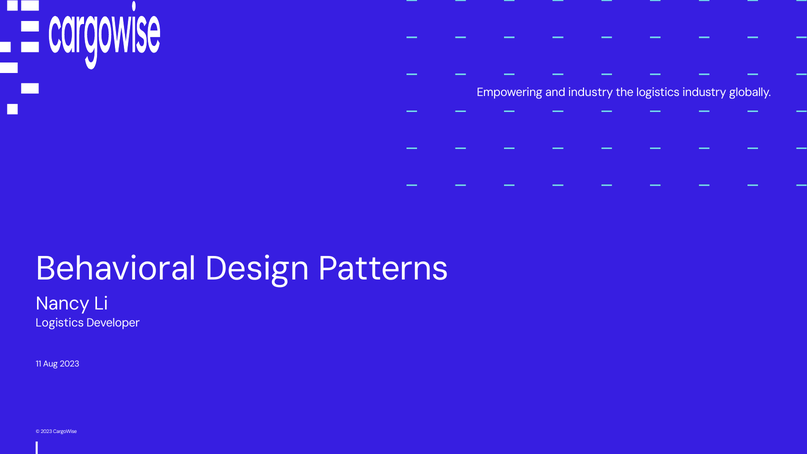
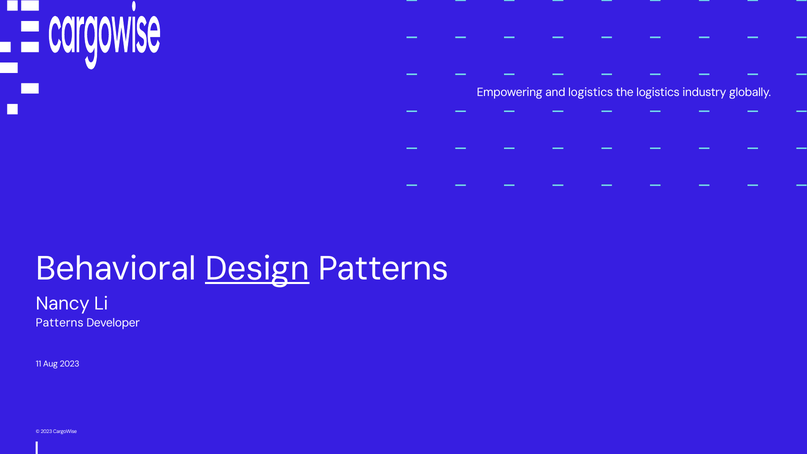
and industry: industry -> logistics
Design underline: none -> present
Logistics at (60, 323): Logistics -> Patterns
